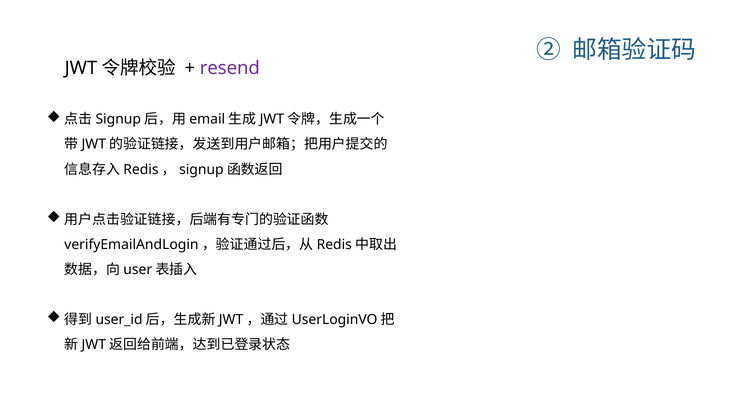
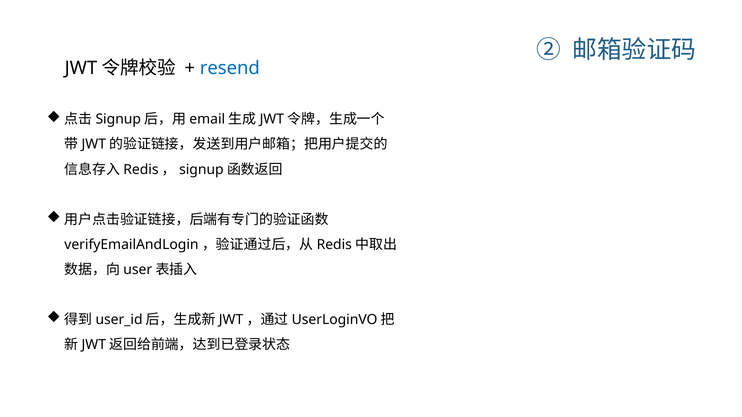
resend colour: purple -> blue
